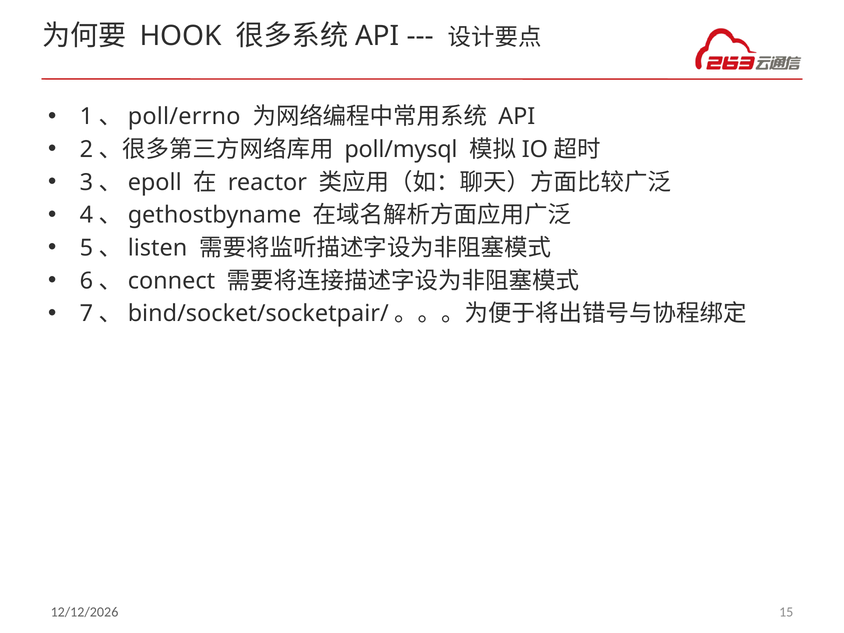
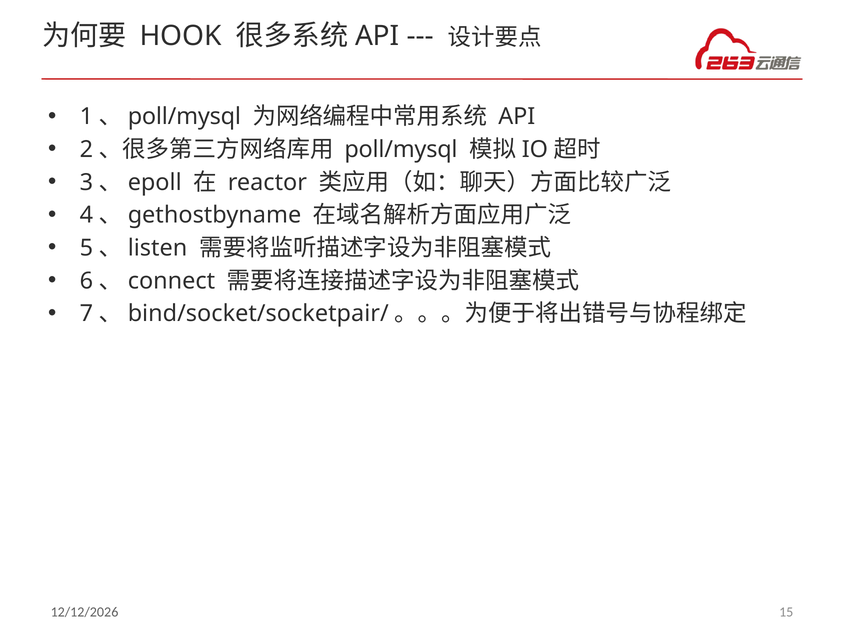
poll/errno at (184, 117): poll/errno -> poll/mysql
